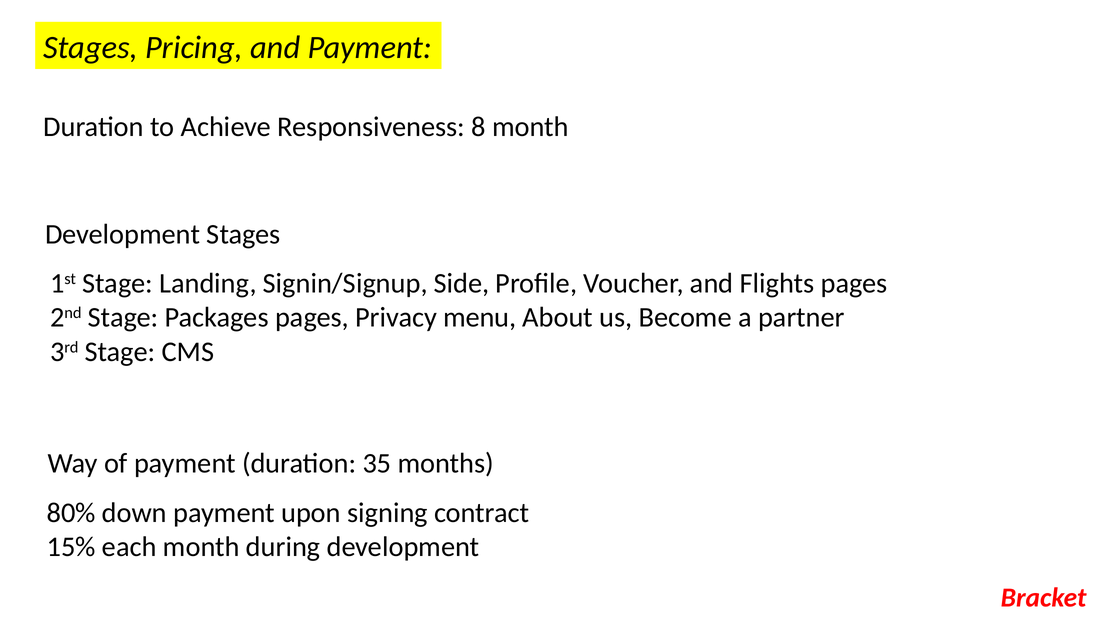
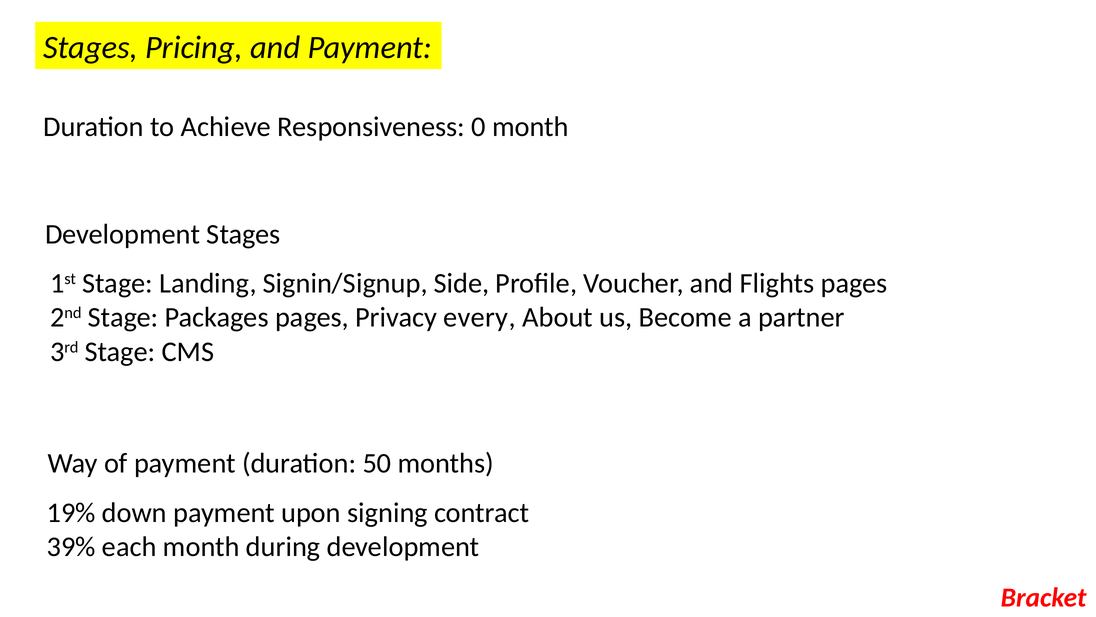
8: 8 -> 0
menu: menu -> every
35: 35 -> 50
80%: 80% -> 19%
15%: 15% -> 39%
